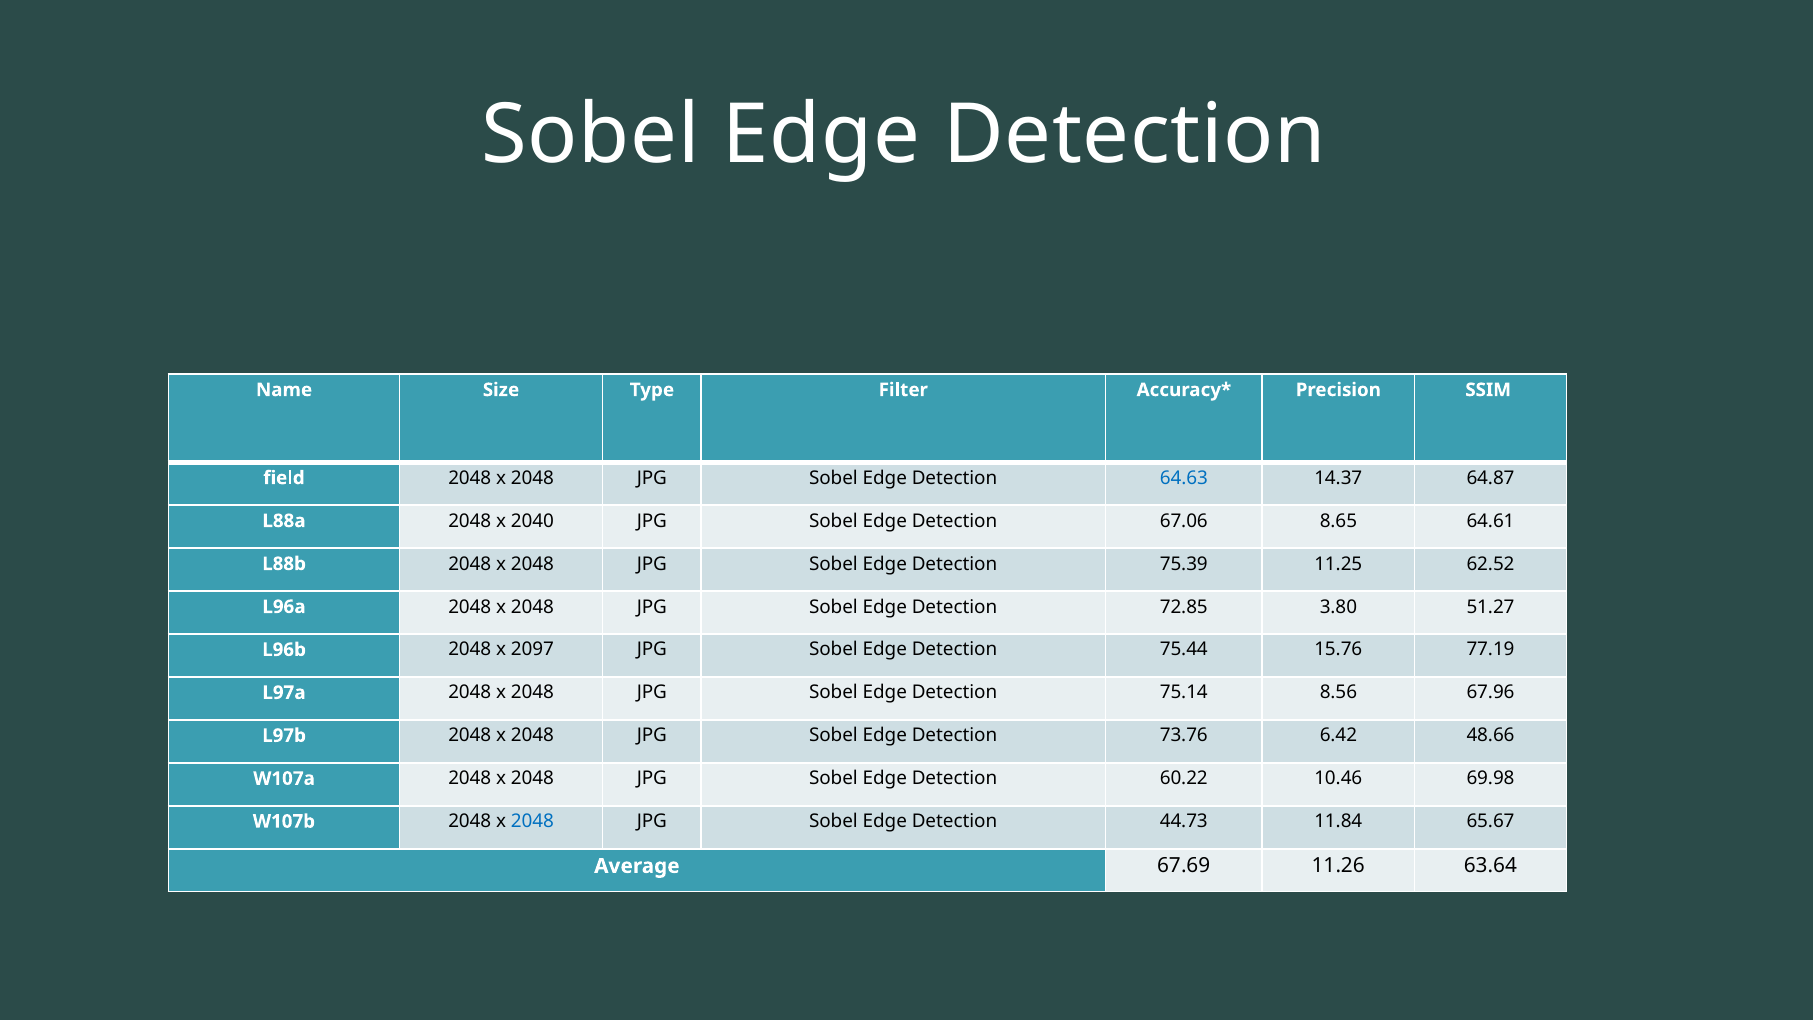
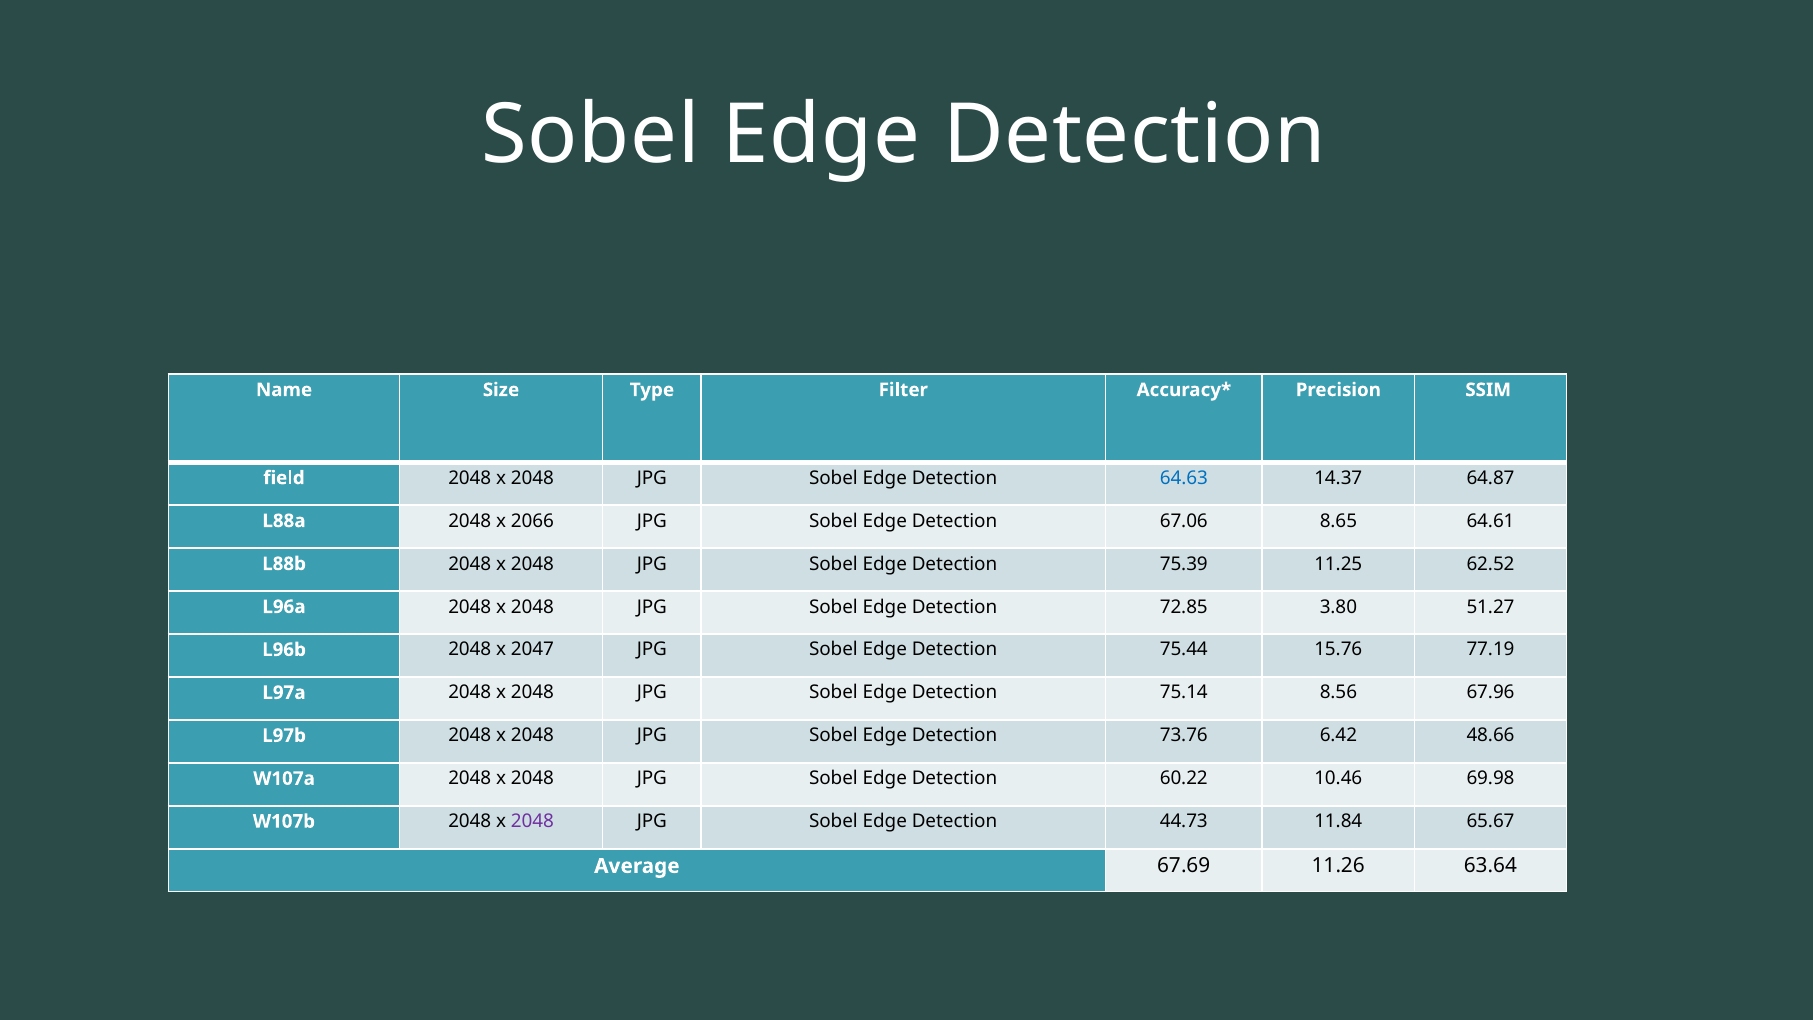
2040: 2040 -> 2066
2097: 2097 -> 2047
2048 at (532, 821) colour: blue -> purple
